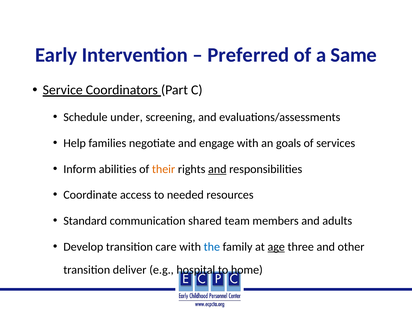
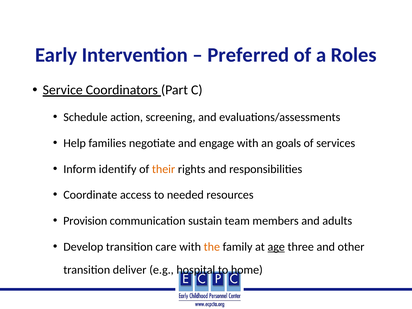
Same: Same -> Roles
under: under -> action
abilities: abilities -> identify
and at (217, 169) underline: present -> none
Standard: Standard -> Provision
shared: shared -> sustain
the colour: blue -> orange
